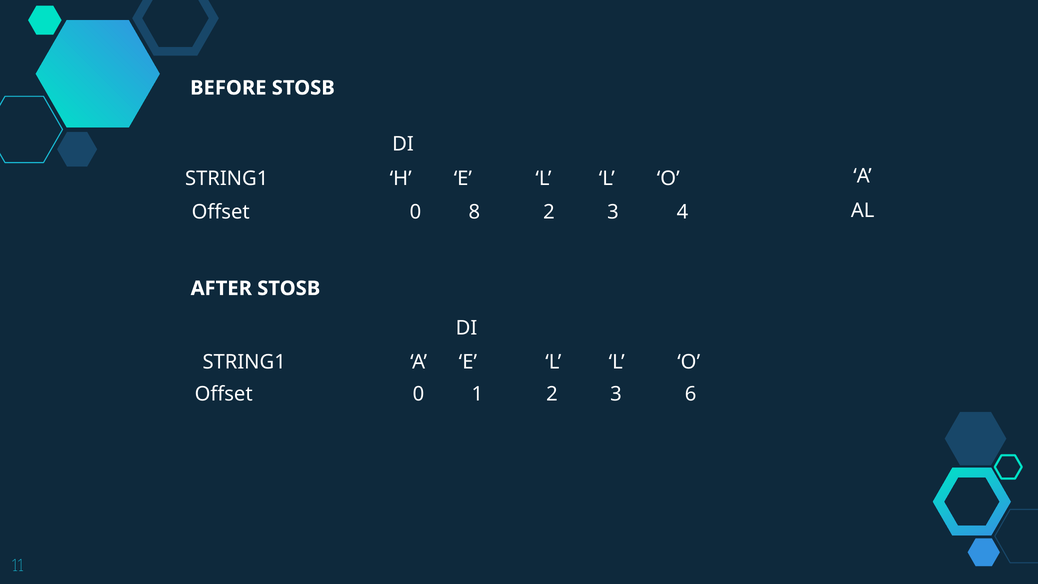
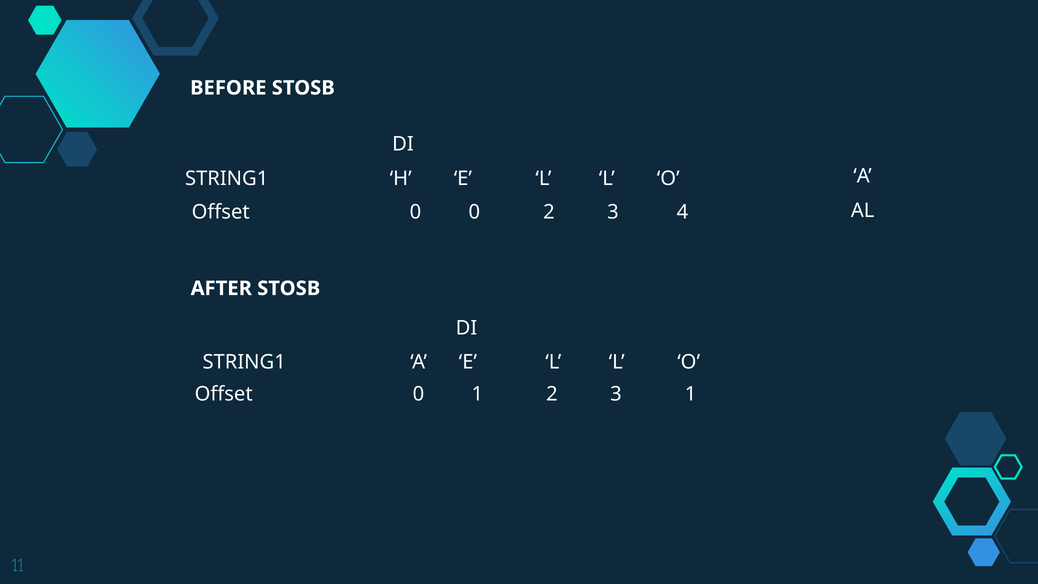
0 8: 8 -> 0
3 6: 6 -> 1
